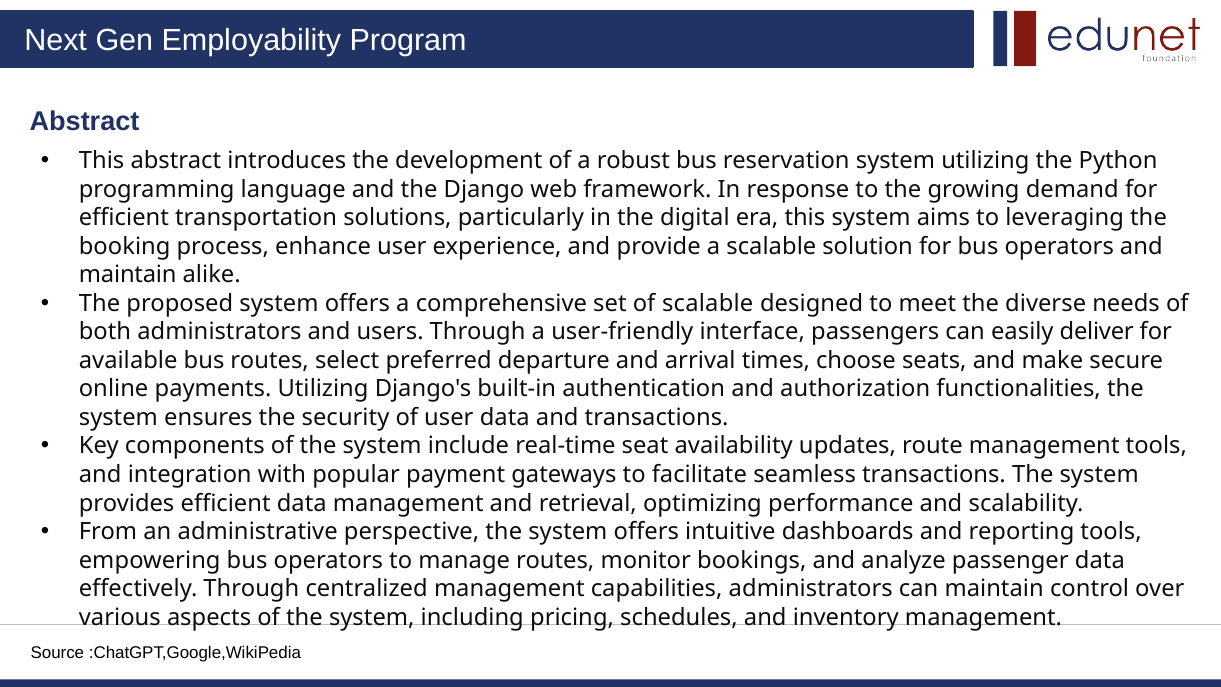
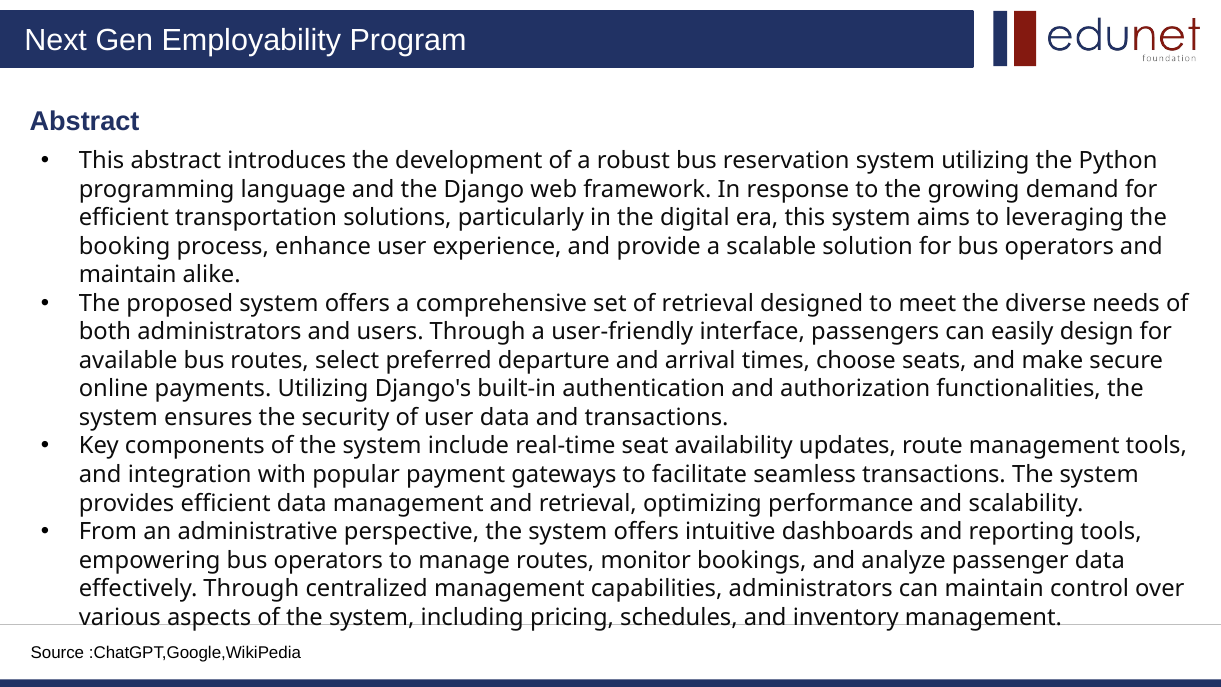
of scalable: scalable -> retrieval
deliver: deliver -> design
